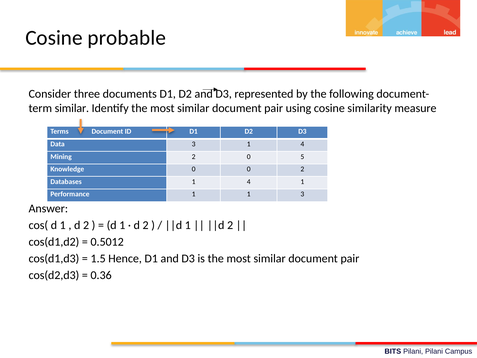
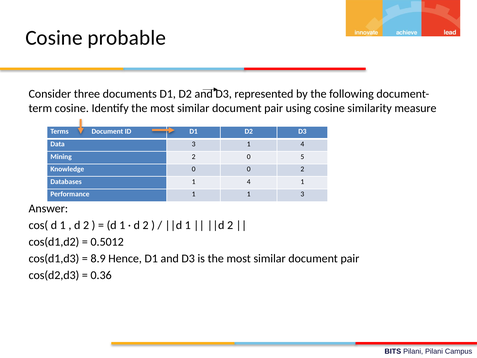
term similar: similar -> cosine
1.5: 1.5 -> 8.9
